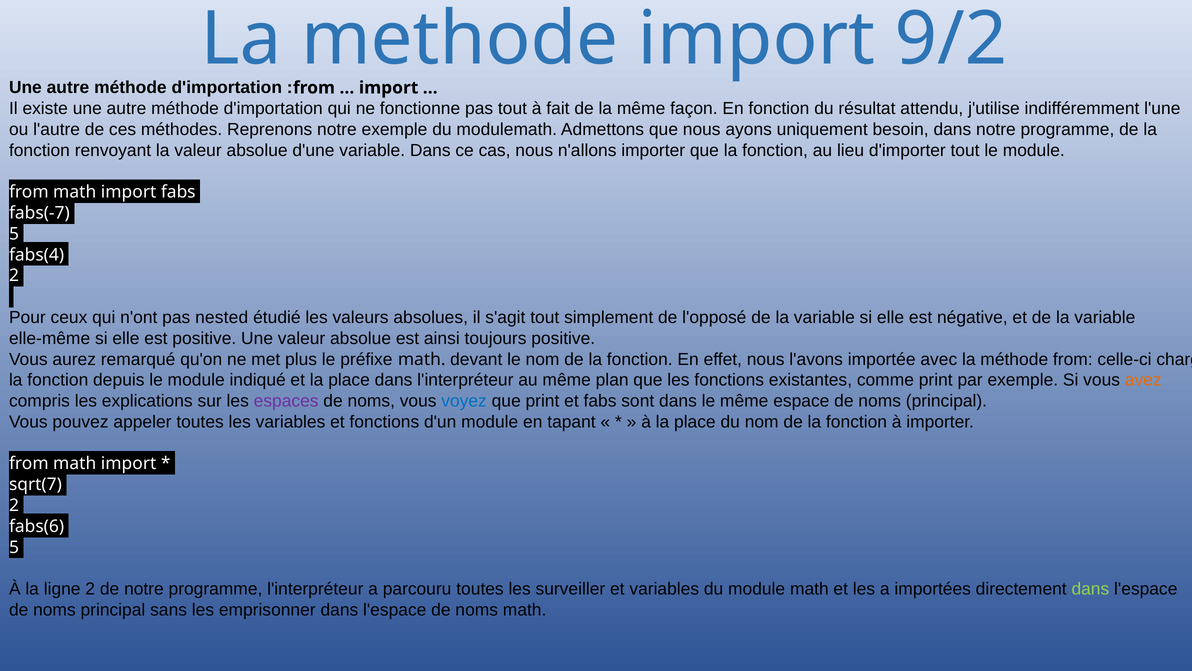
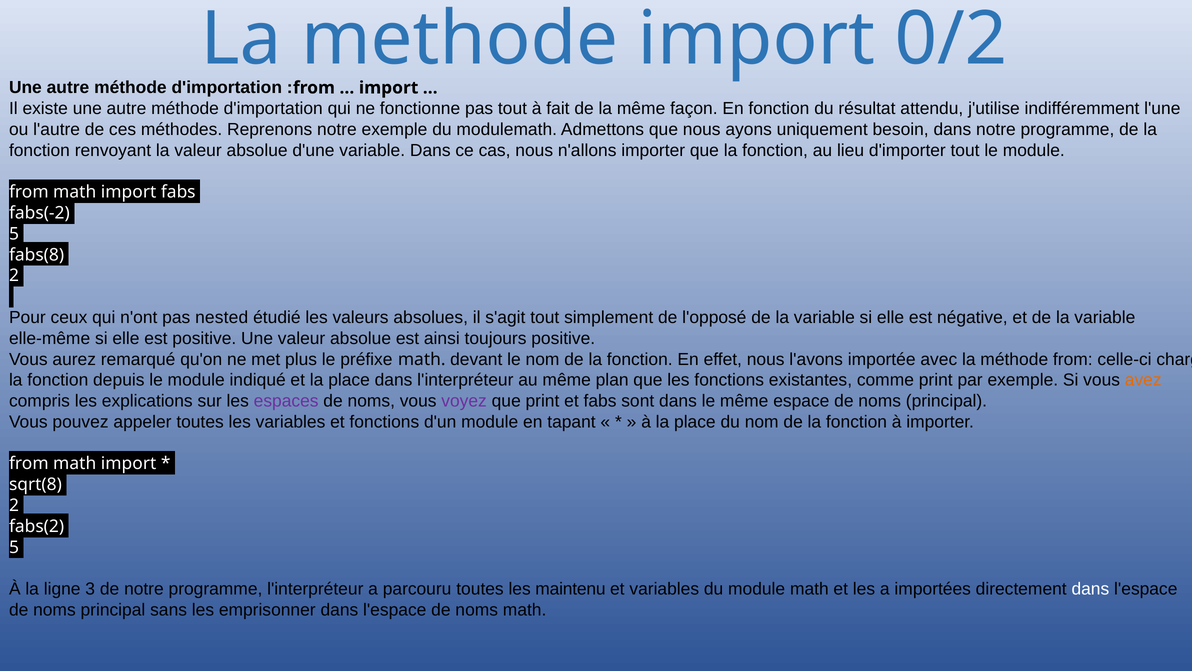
9/2: 9/2 -> 0/2
fabs(-7: fabs(-7 -> fabs(-2
fabs(4: fabs(4 -> fabs(8
voyez colour: blue -> purple
sqrt(7: sqrt(7 -> sqrt(8
fabs(6: fabs(6 -> fabs(2
ligne 2: 2 -> 3
surveiller: surveiller -> maintenu
dans at (1090, 589) colour: light green -> white
